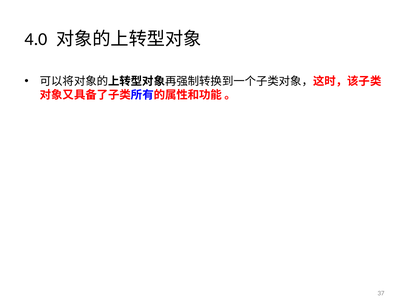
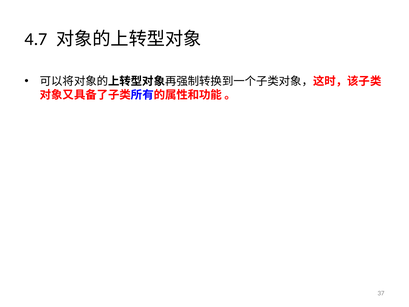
4.0: 4.0 -> 4.7
